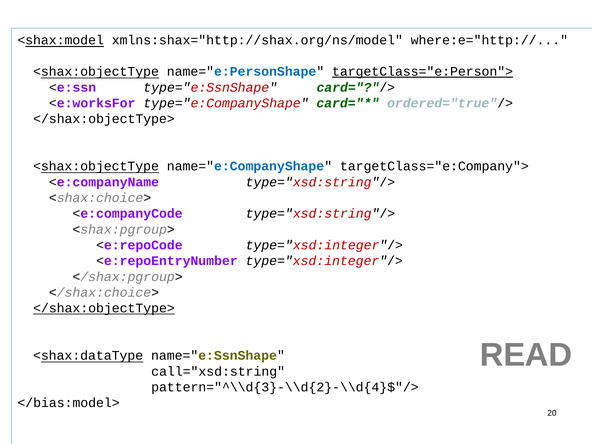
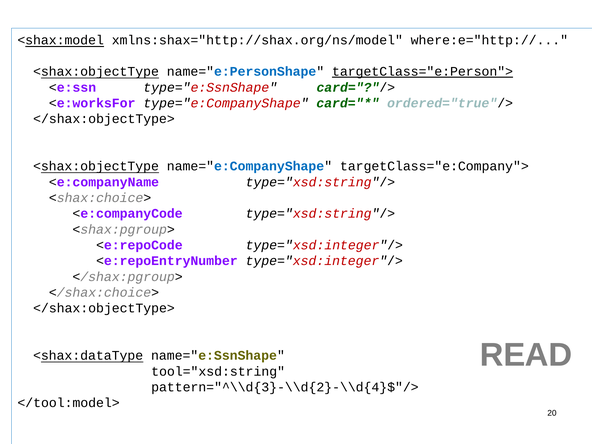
</shax:objectType> at (104, 308) underline: present -> none
call="xsd:string: call="xsd:string -> tool="xsd:string
</bias:model>: </bias:model> -> </tool:model>
